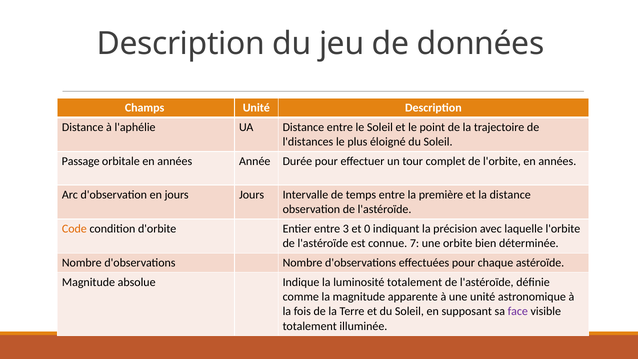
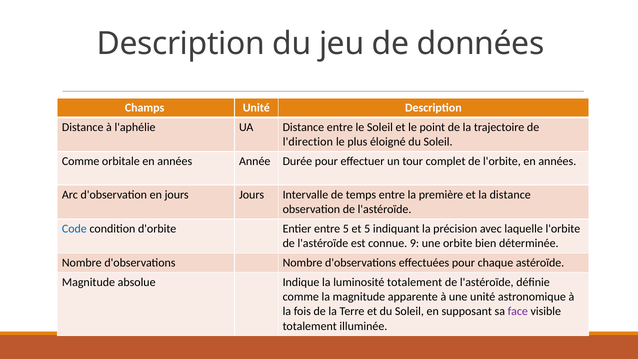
l'distances: l'distances -> l'direction
Passage at (81, 161): Passage -> Comme
Code colour: orange -> blue
entre 3: 3 -> 5
et 0: 0 -> 5
7: 7 -> 9
